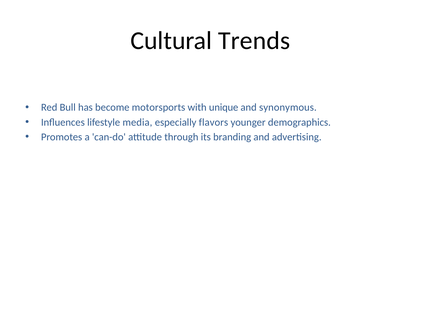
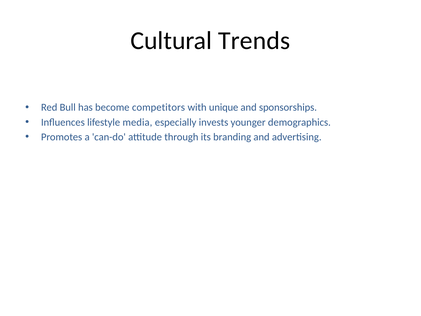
motorsports: motorsports -> competitors
synonymous: synonymous -> sponsorships
flavors: flavors -> invests
